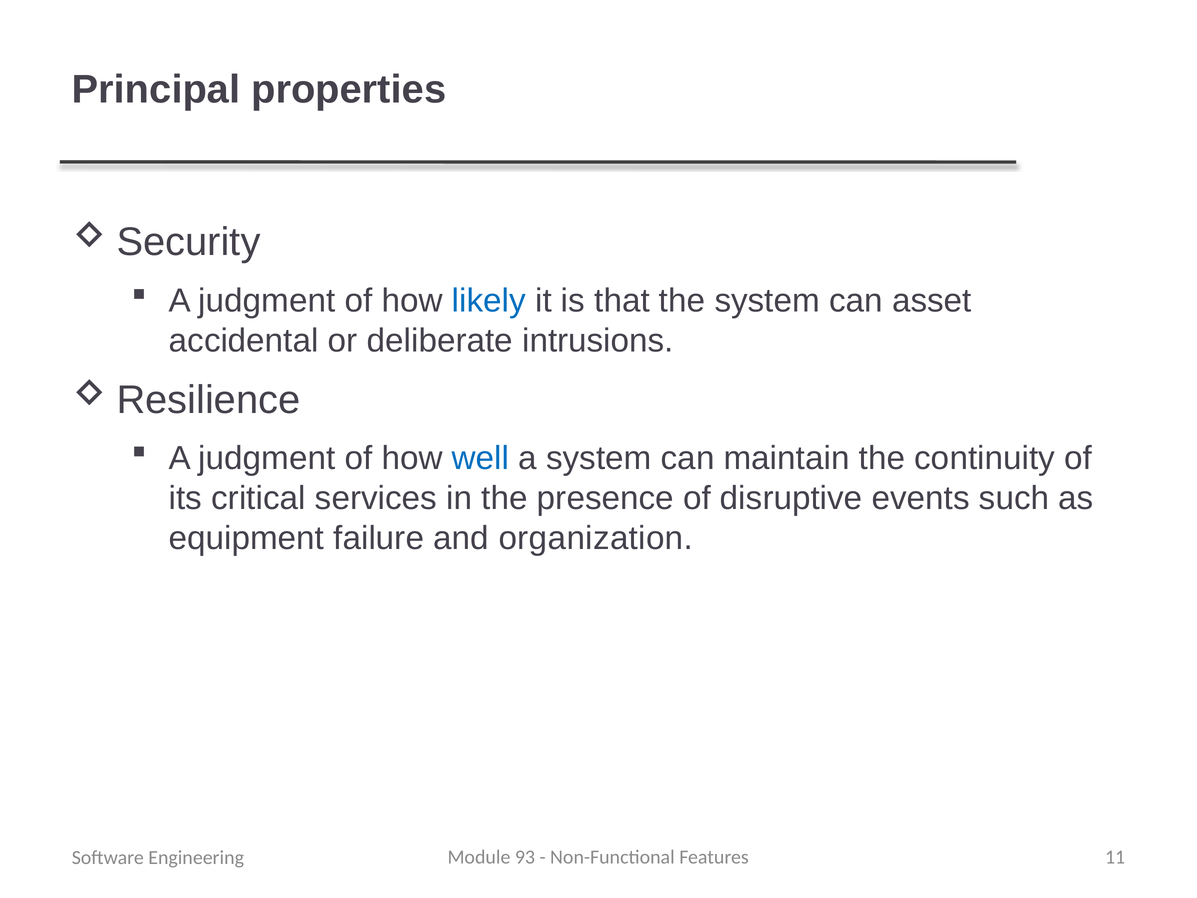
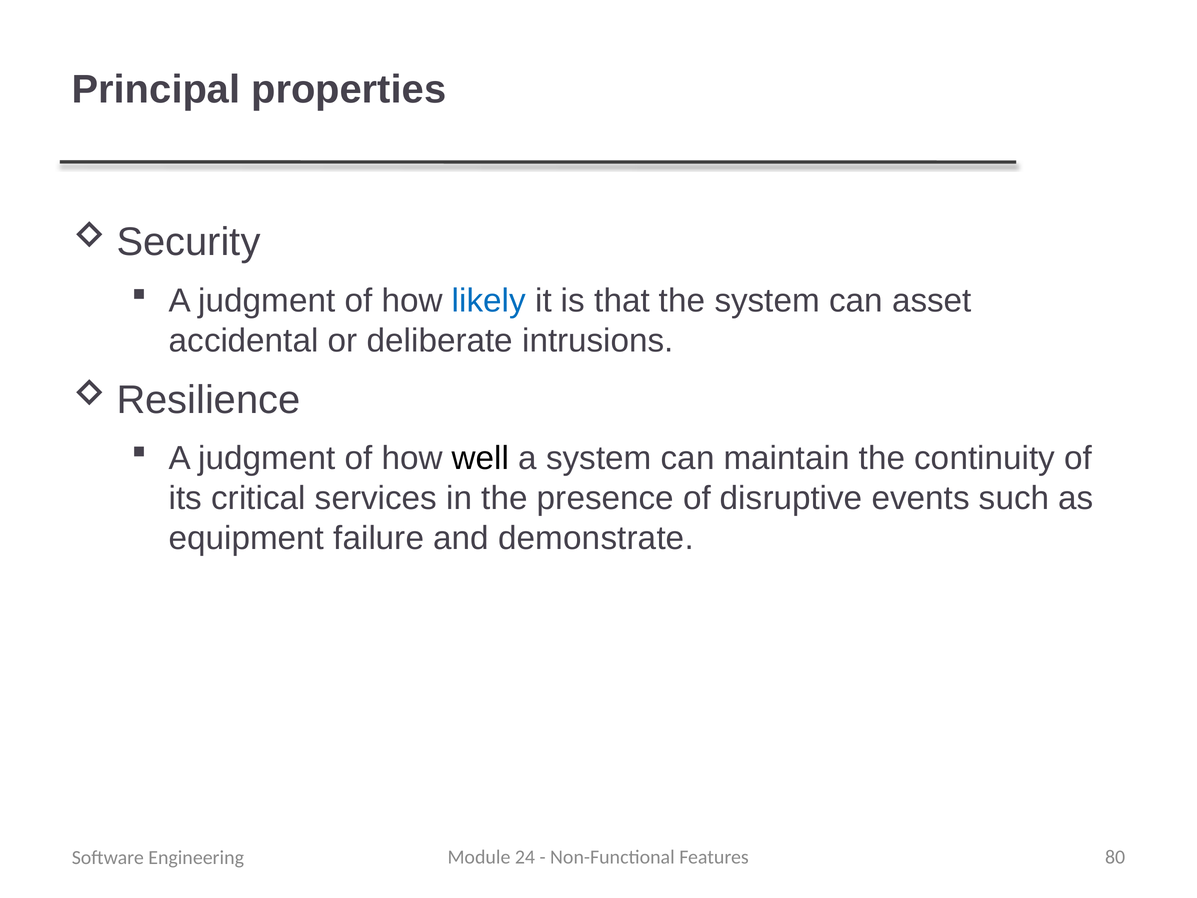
well colour: blue -> black
organization: organization -> demonstrate
93: 93 -> 24
11: 11 -> 80
